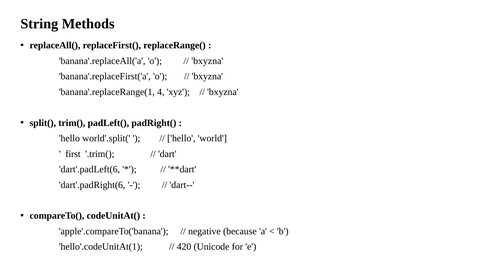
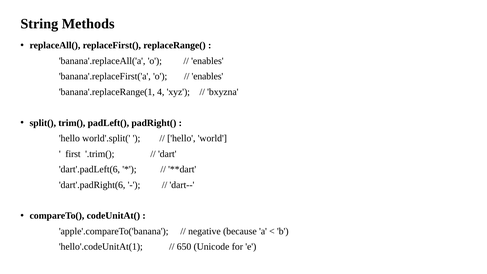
bxyzna at (207, 61): bxyzna -> enables
bxyzna at (207, 76): bxyzna -> enables
420: 420 -> 650
